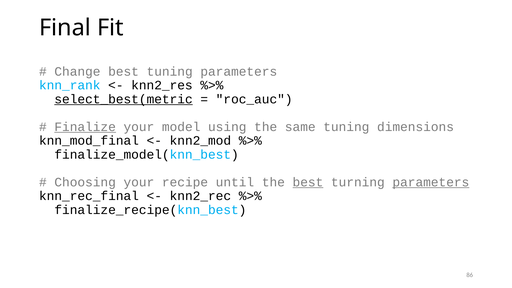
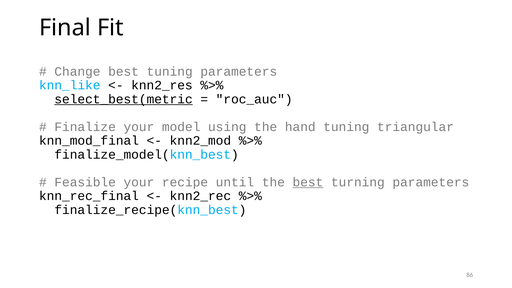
knn_rank: knn_rank -> knn_like
Finalize underline: present -> none
same: same -> hand
dimensions: dimensions -> triangular
Choosing: Choosing -> Feasible
parameters at (431, 182) underline: present -> none
